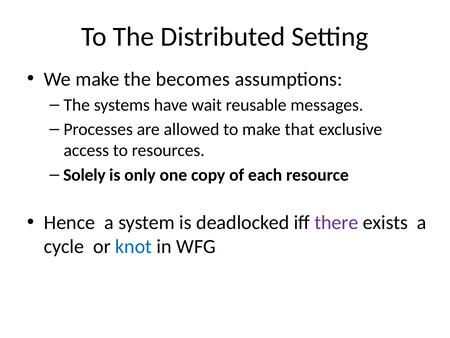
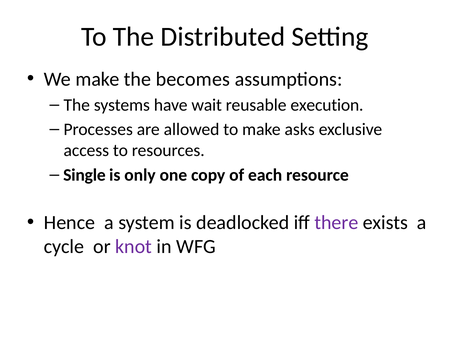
messages: messages -> execution
that: that -> asks
Solely: Solely -> Single
knot colour: blue -> purple
